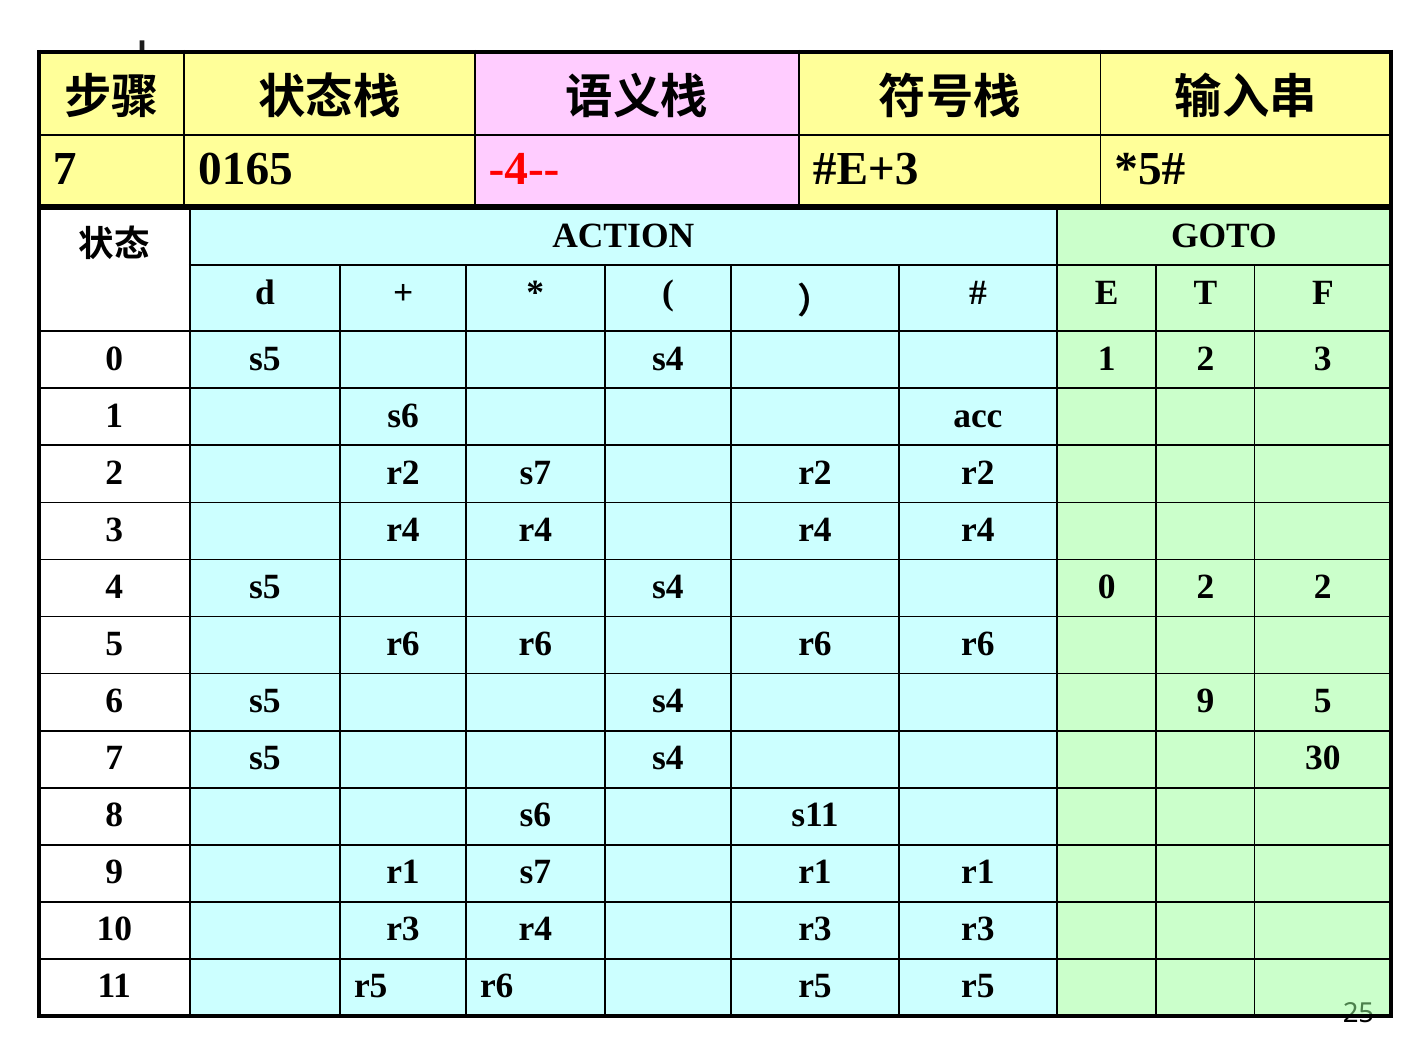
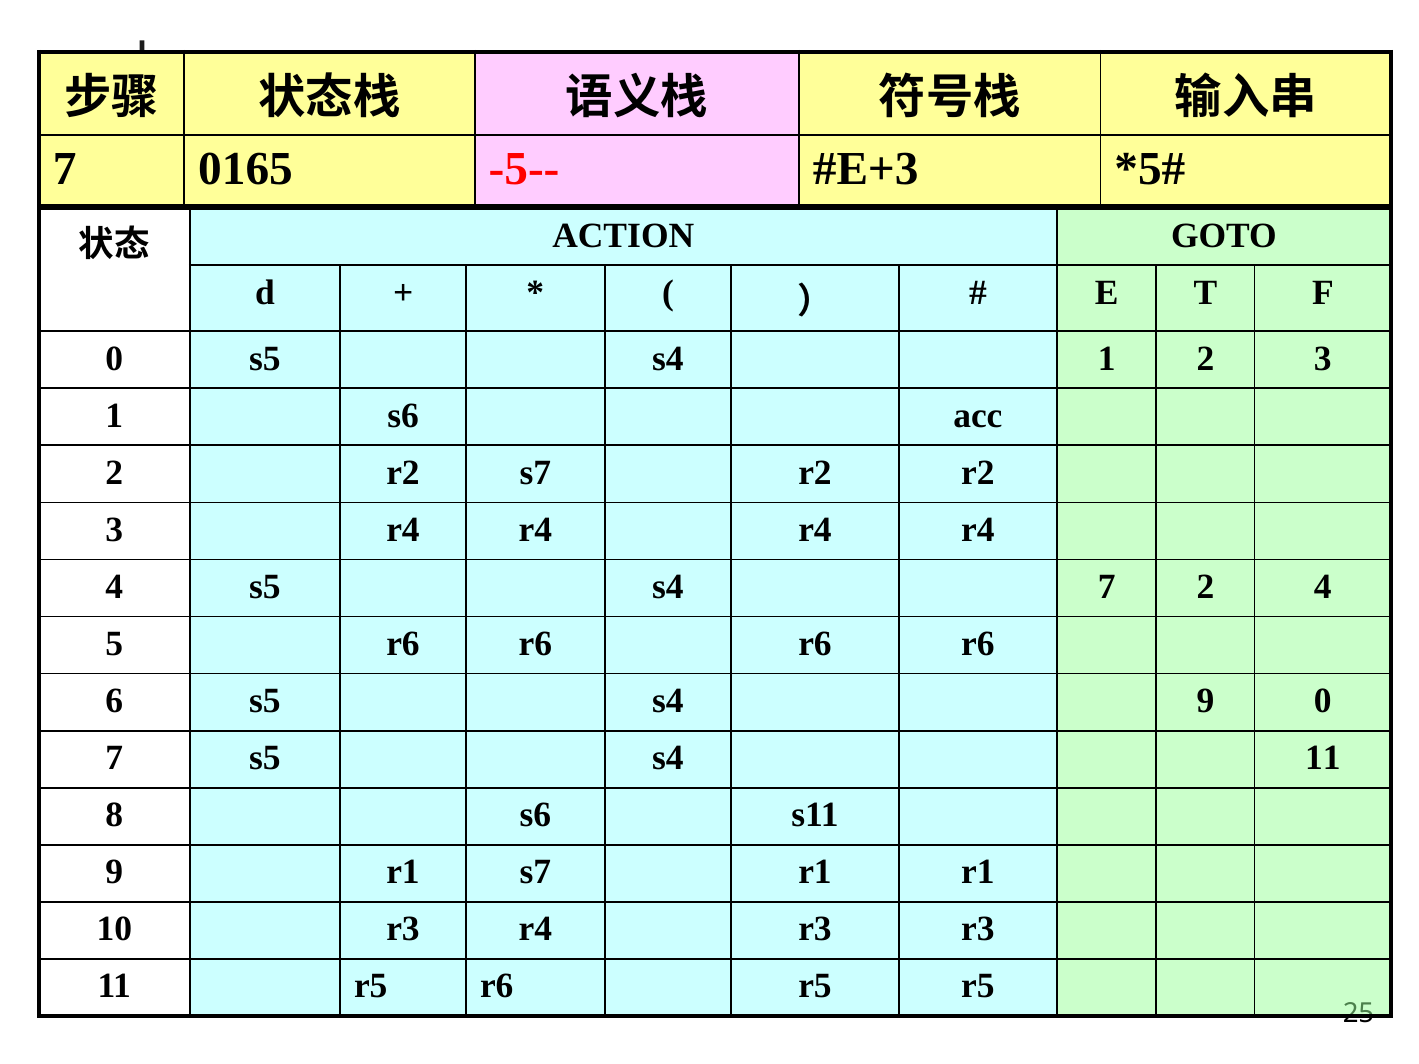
-4--: -4-- -> -5--
s4 0: 0 -> 7
2 2: 2 -> 4
9 5: 5 -> 0
s4 30: 30 -> 11
